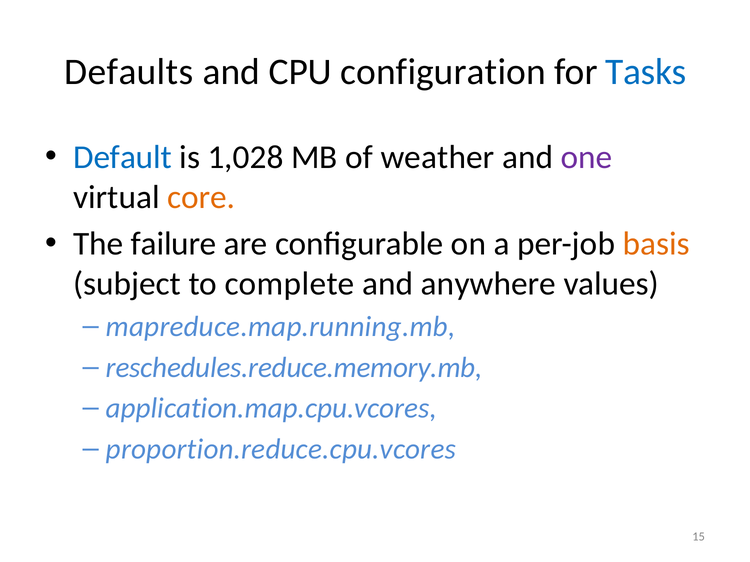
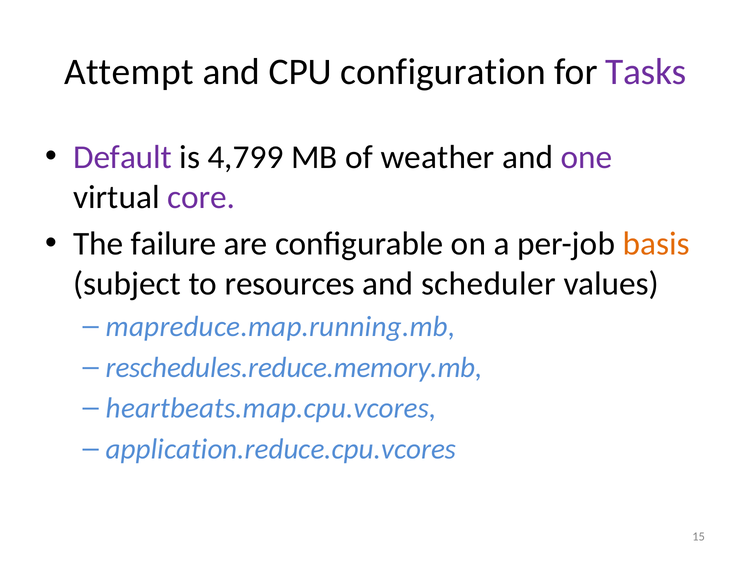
Defaults: Defaults -> Attempt
Tasks colour: blue -> purple
Default colour: blue -> purple
1,028: 1,028 -> 4,799
core colour: orange -> purple
complete: complete -> resources
anywhere: anywhere -> scheduler
application.map.cpu.vcores: application.map.cpu.vcores -> heartbeats.map.cpu.vcores
proportion.reduce.cpu.vcores: proportion.reduce.cpu.vcores -> application.reduce.cpu.vcores
